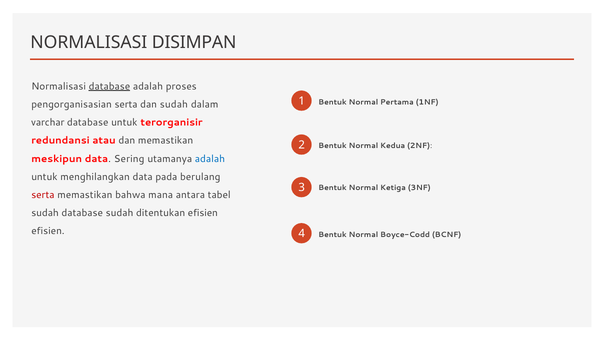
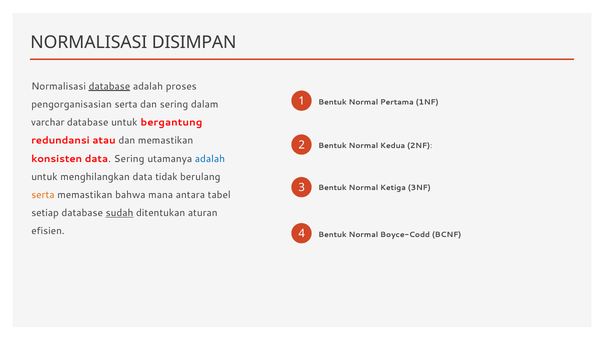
dan sudah: sudah -> sering
terorganisir: terorganisir -> bergantung
meskipun: meskipun -> konsisten
pada: pada -> tidak
serta at (43, 195) colour: red -> orange
sudah at (45, 213): sudah -> setiap
sudah at (120, 213) underline: none -> present
ditentukan efisien: efisien -> aturan
